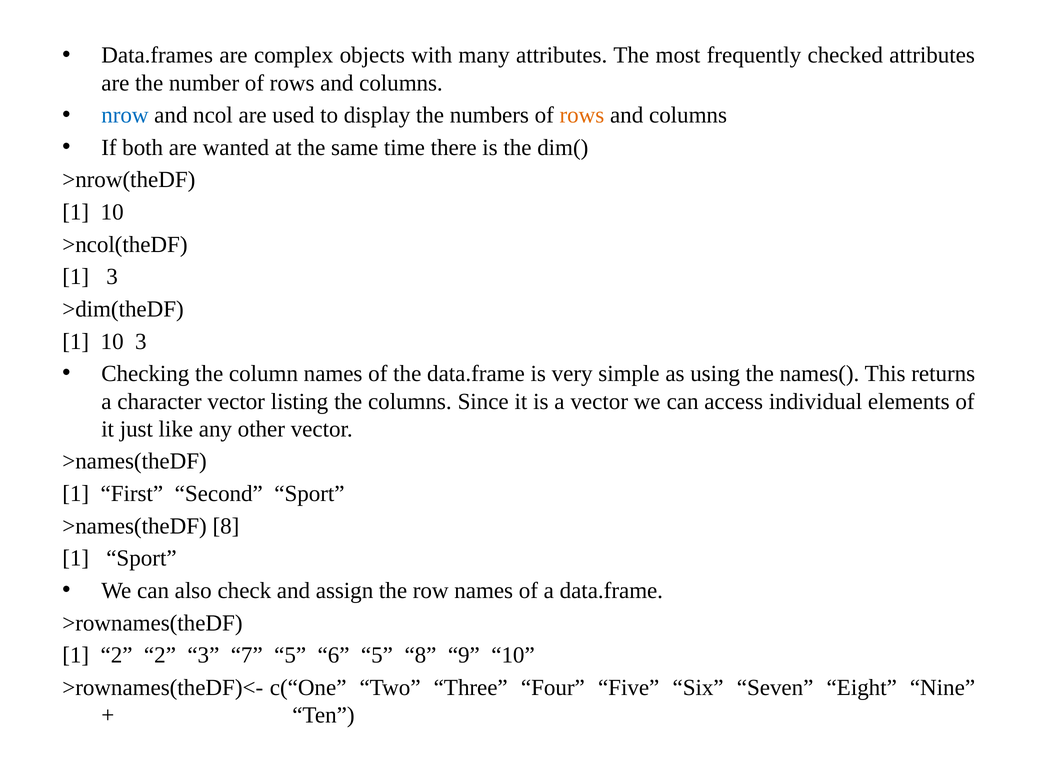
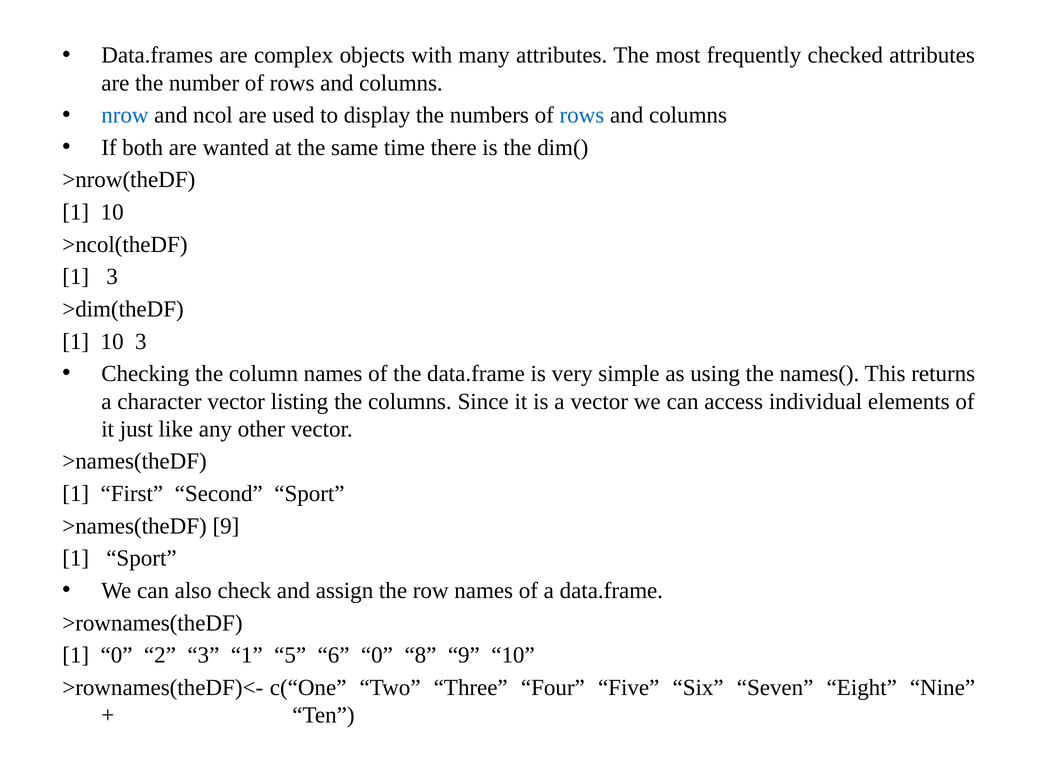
rows at (582, 115) colour: orange -> blue
>names(theDF 8: 8 -> 9
1 2: 2 -> 0
3 7: 7 -> 1
6 5: 5 -> 0
